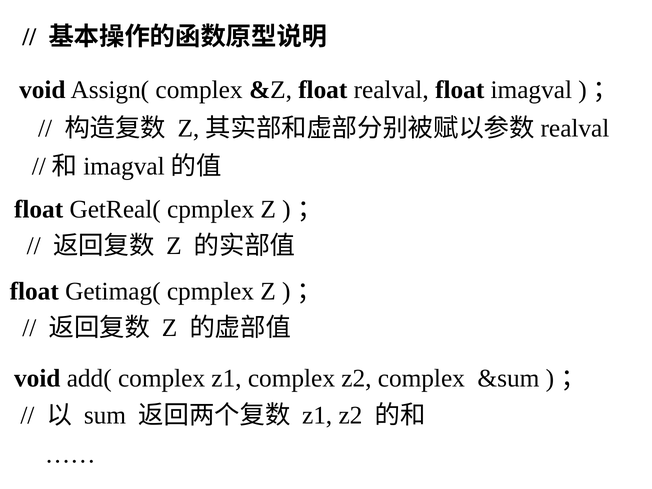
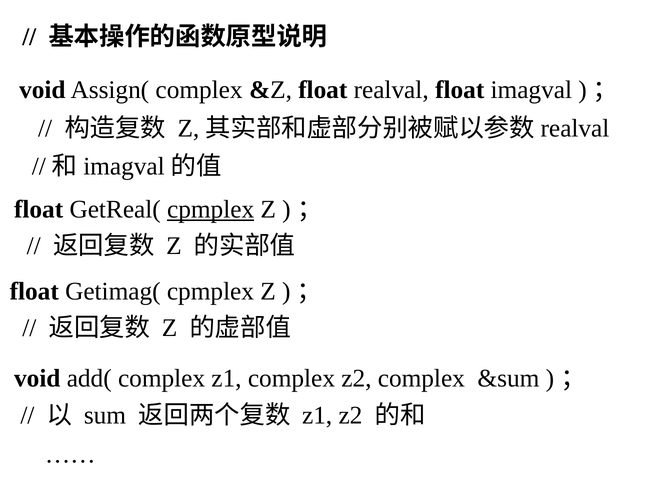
cpmplex at (211, 209) underline: none -> present
